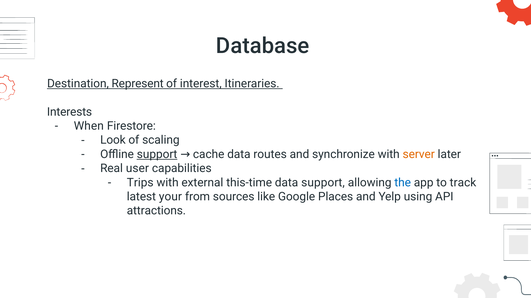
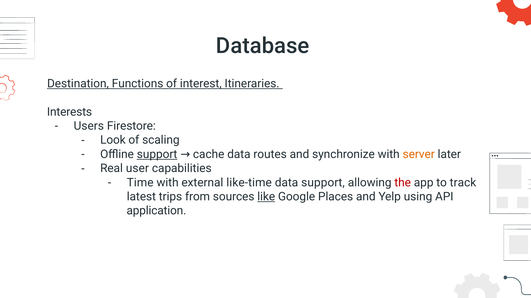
Represent: Represent -> Functions
When: When -> Users
Trips: Trips -> Time
this-time: this-time -> like-time
the colour: blue -> red
your: your -> trips
like underline: none -> present
attractions: attractions -> application
